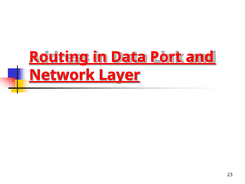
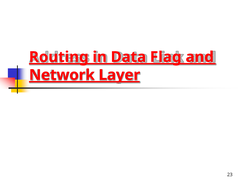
Port: Port -> Flag
